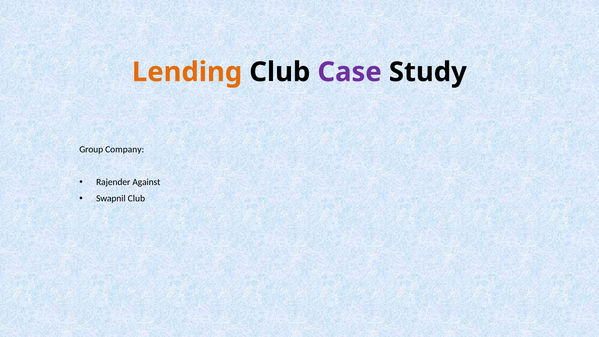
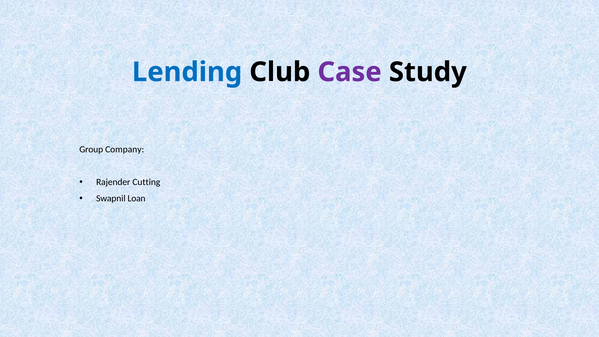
Lending colour: orange -> blue
Against: Against -> Cutting
Swapnil Club: Club -> Loan
